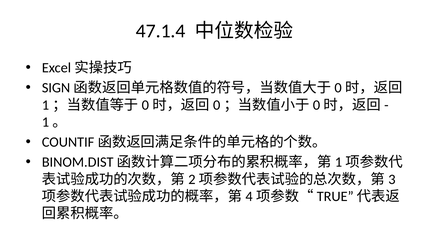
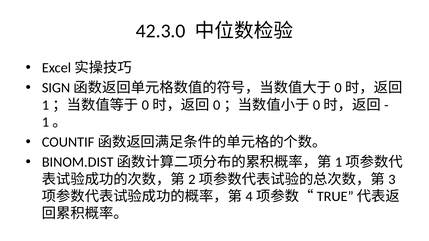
47.1.4: 47.1.4 -> 42.3.0
